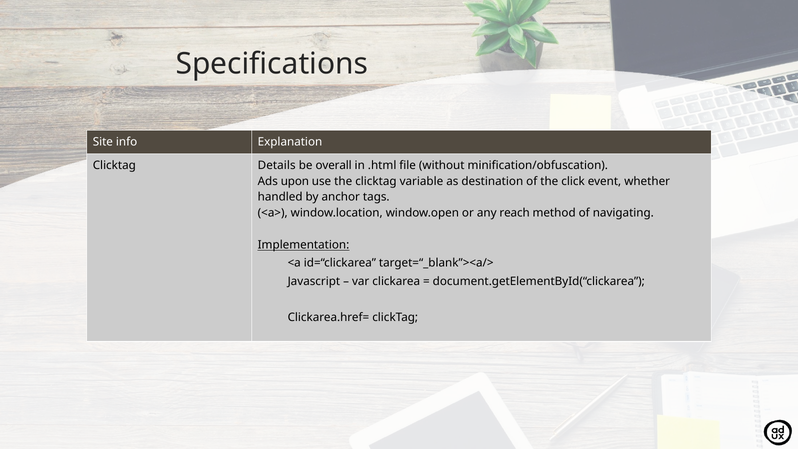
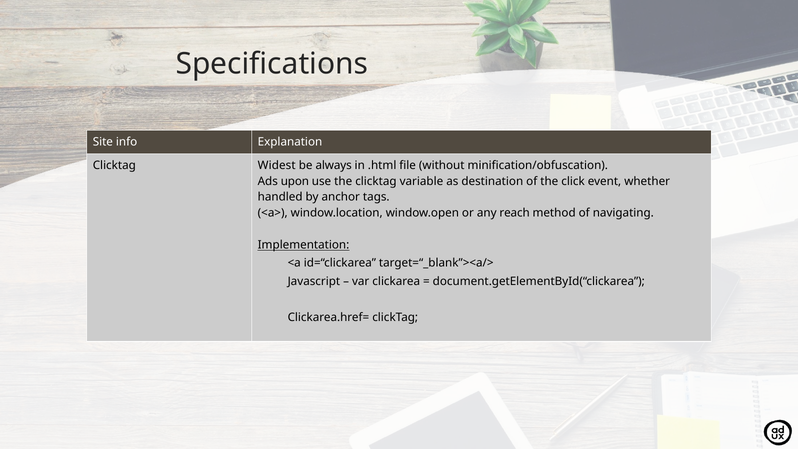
Details: Details -> Widest
overall: overall -> always
